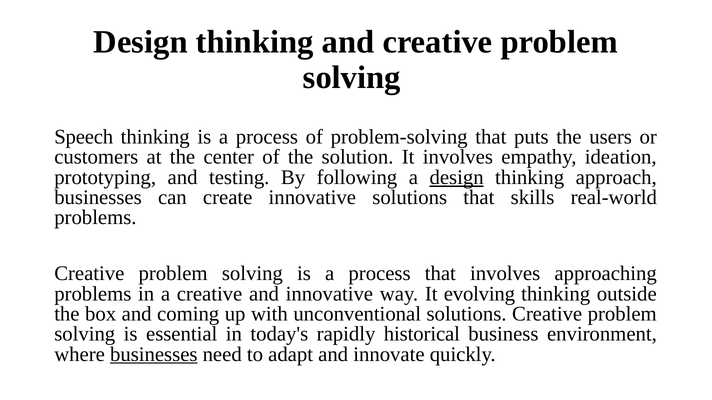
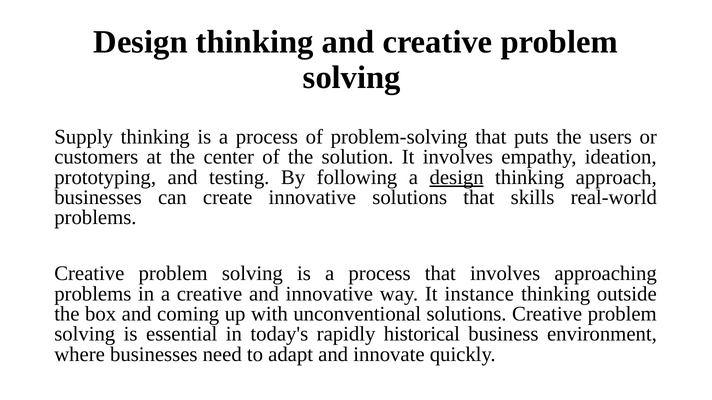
Speech: Speech -> Supply
evolving: evolving -> instance
businesses at (154, 355) underline: present -> none
